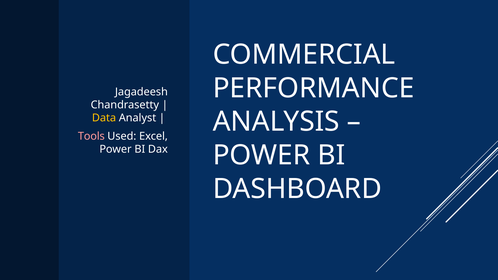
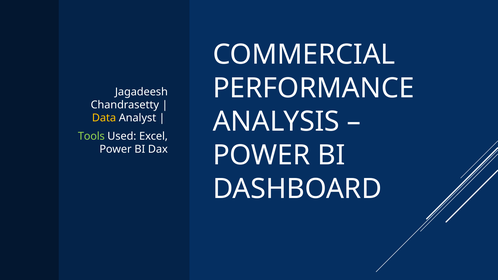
Tools colour: pink -> light green
